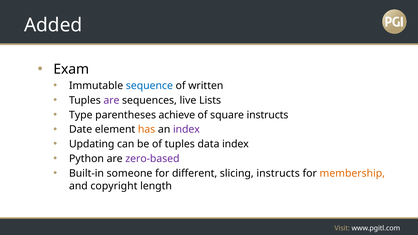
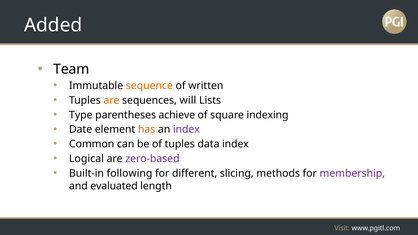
Exam: Exam -> Team
sequence colour: blue -> orange
are at (111, 100) colour: purple -> orange
live: live -> will
square instructs: instructs -> indexing
Updating: Updating -> Common
Python: Python -> Logical
someone: someone -> following
slicing instructs: instructs -> methods
membership colour: orange -> purple
copyright: copyright -> evaluated
